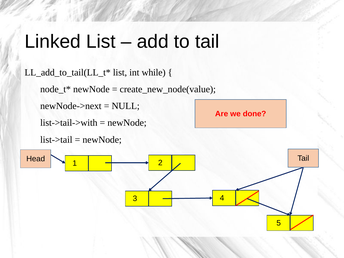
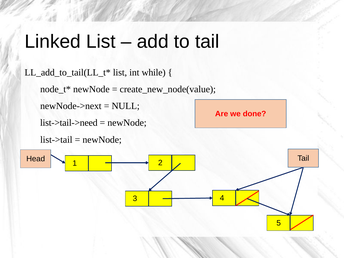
list->tail->with: list->tail->with -> list->tail->need
